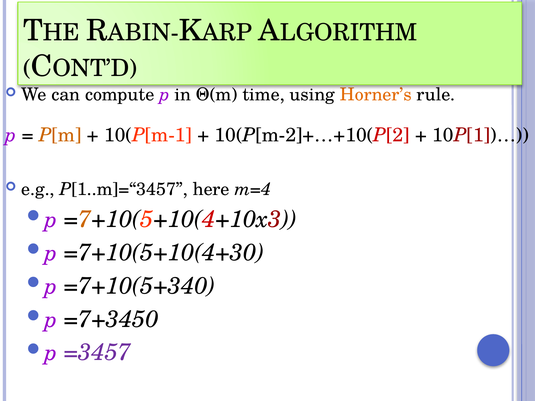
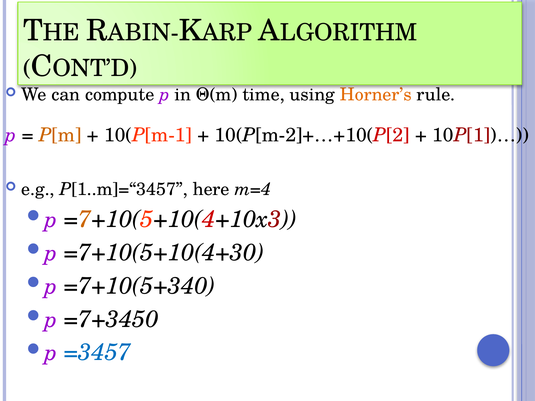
=3457 colour: purple -> blue
